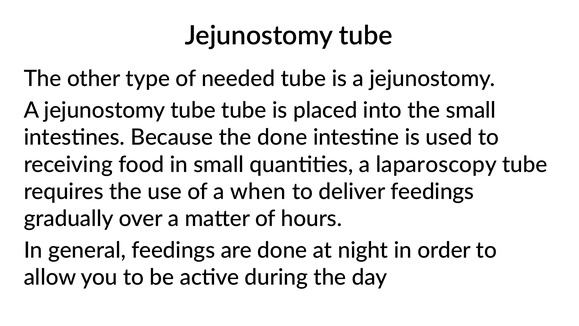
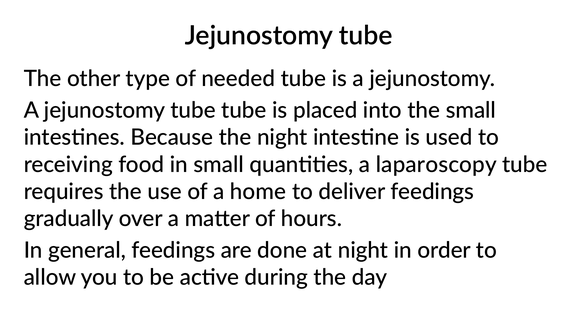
the done: done -> night
when: when -> home
